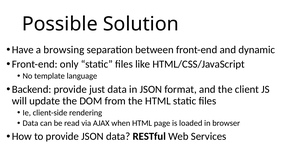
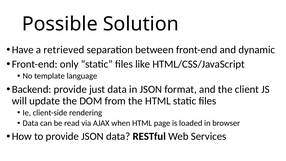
browsing: browsing -> retrieved
